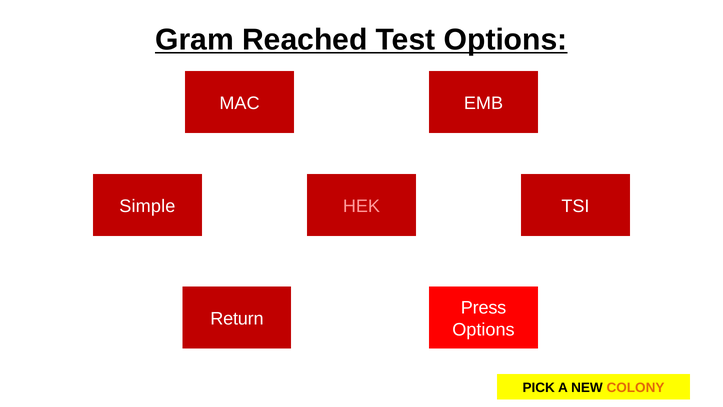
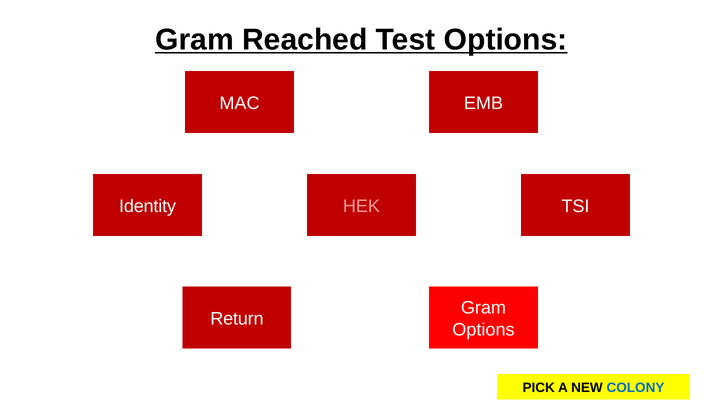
Simple: Simple -> Identity
Press at (484, 308): Press -> Gram
COLONY colour: orange -> blue
